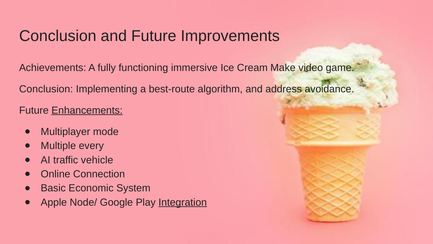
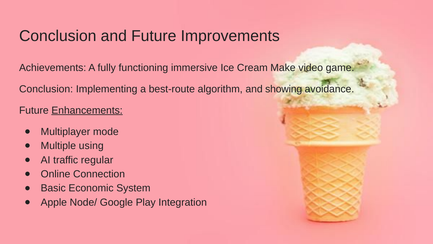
address: address -> showing
every: every -> using
vehicle: vehicle -> regular
Integration underline: present -> none
